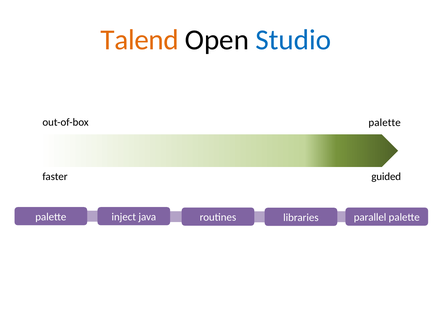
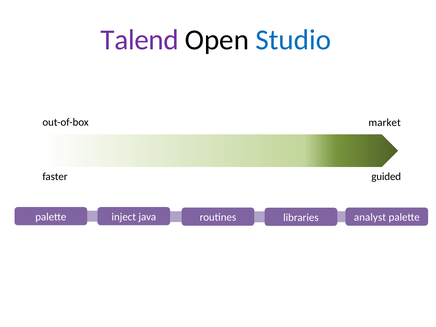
Talend colour: orange -> purple
out-of-box palette: palette -> market
parallel: parallel -> analyst
